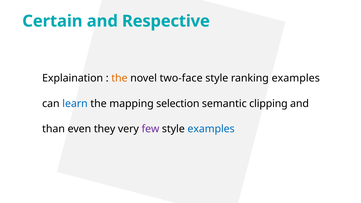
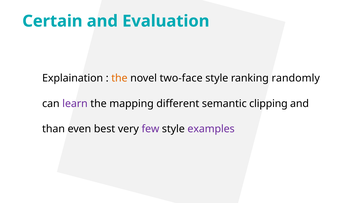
Respective: Respective -> Evaluation
ranking examples: examples -> randomly
learn colour: blue -> purple
selection: selection -> different
they: they -> best
examples at (211, 129) colour: blue -> purple
